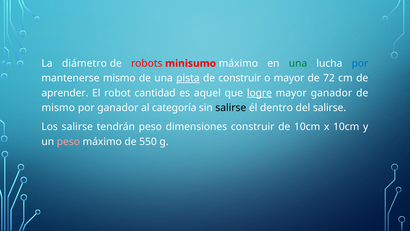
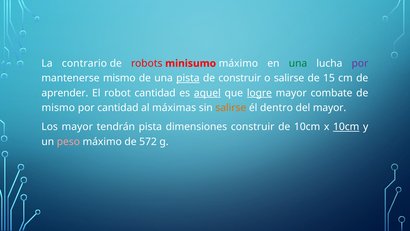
diámetro: diámetro -> contrario
por at (360, 63) colour: blue -> purple
o mayor: mayor -> salirse
72: 72 -> 15
aquel underline: none -> present
mayor ganador: ganador -> combate
por ganador: ganador -> cantidad
categoría: categoría -> máximas
salirse at (231, 108) colour: black -> orange
del salirse: salirse -> mayor
Los salirse: salirse -> mayor
tendrán peso: peso -> pista
10cm at (346, 127) underline: none -> present
550: 550 -> 572
